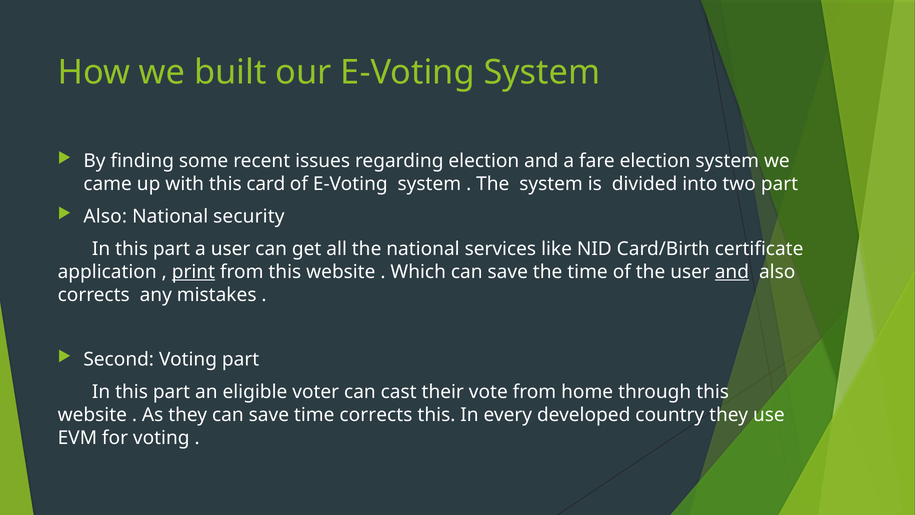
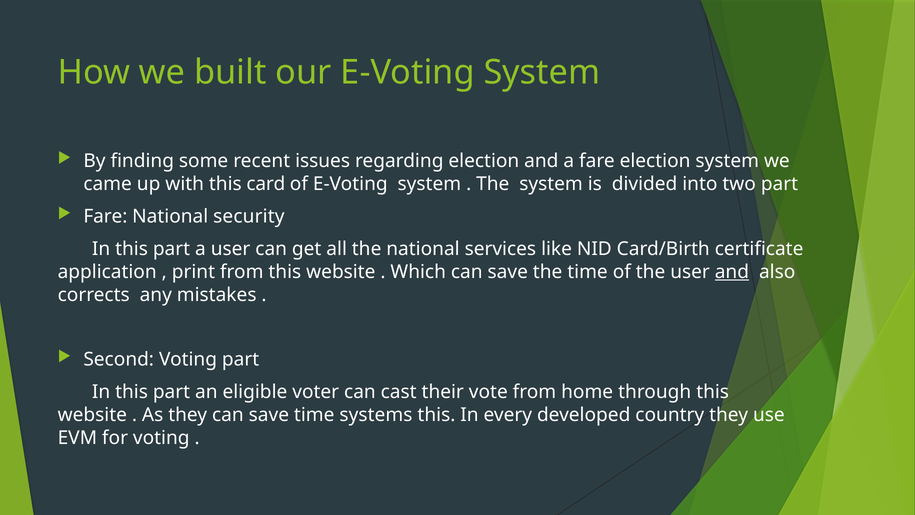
Also at (105, 216): Also -> Fare
print underline: present -> none
time corrects: corrects -> systems
